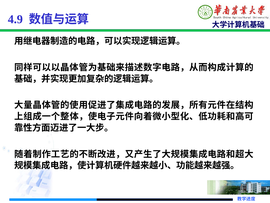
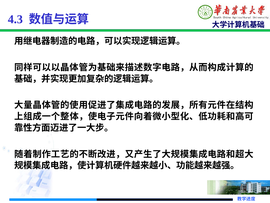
4.9: 4.9 -> 4.3
